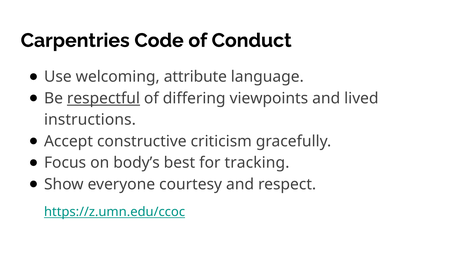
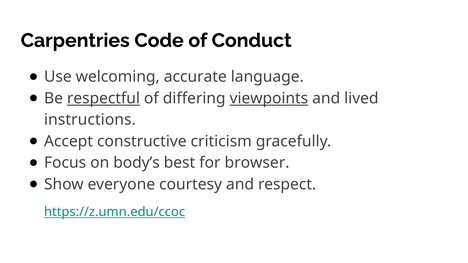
attribute: attribute -> accurate
viewpoints underline: none -> present
tracking: tracking -> browser
